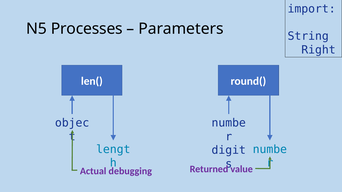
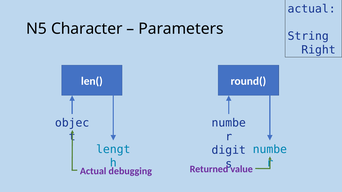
import at (312, 9): import -> actual
Processes: Processes -> Character
